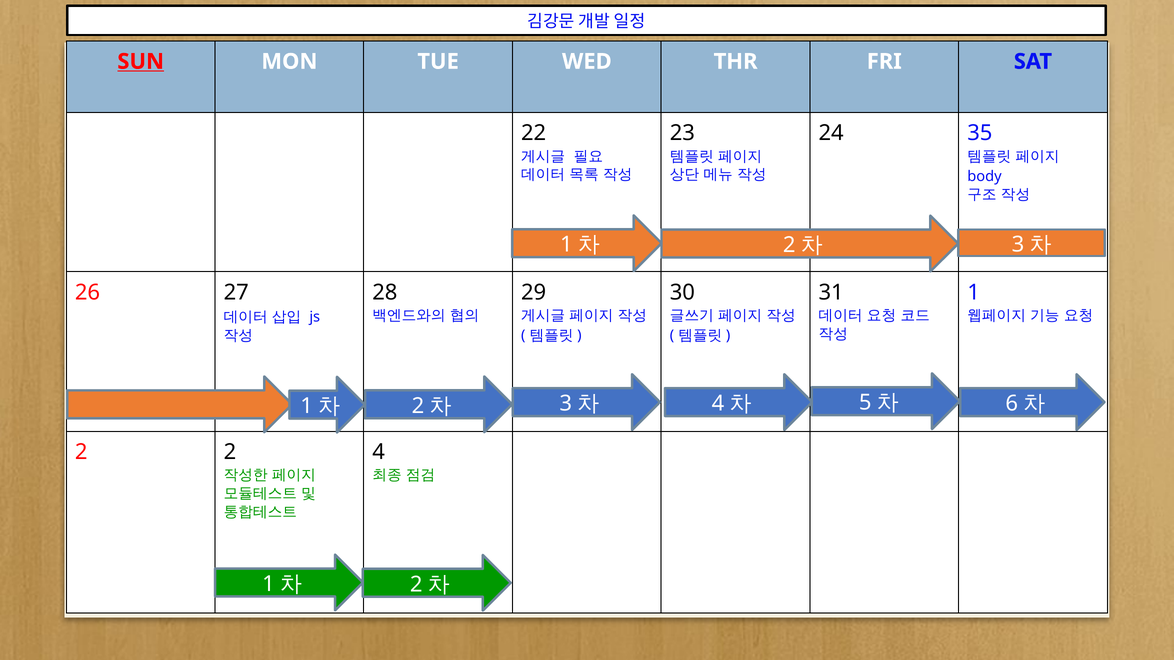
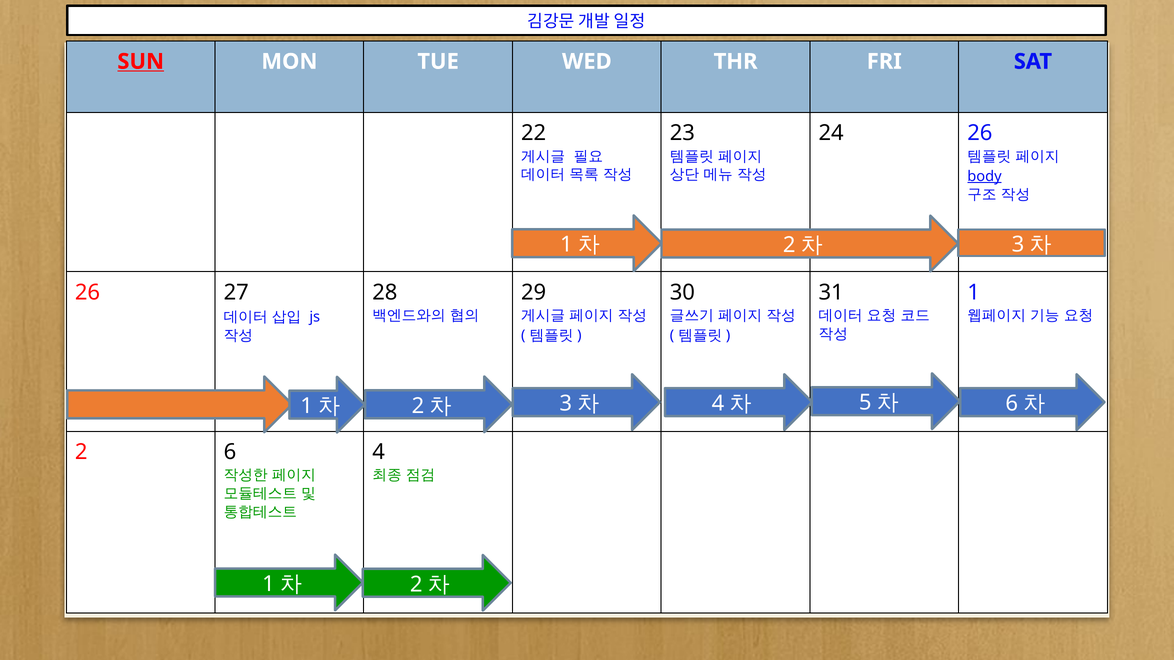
24 35: 35 -> 26
body underline: none -> present
2 2: 2 -> 6
